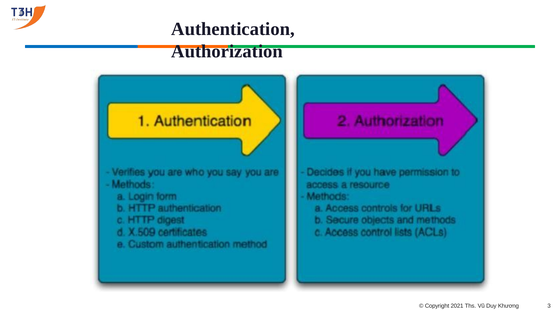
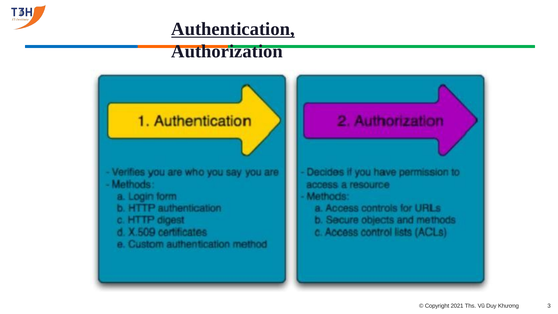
Authentication underline: none -> present
